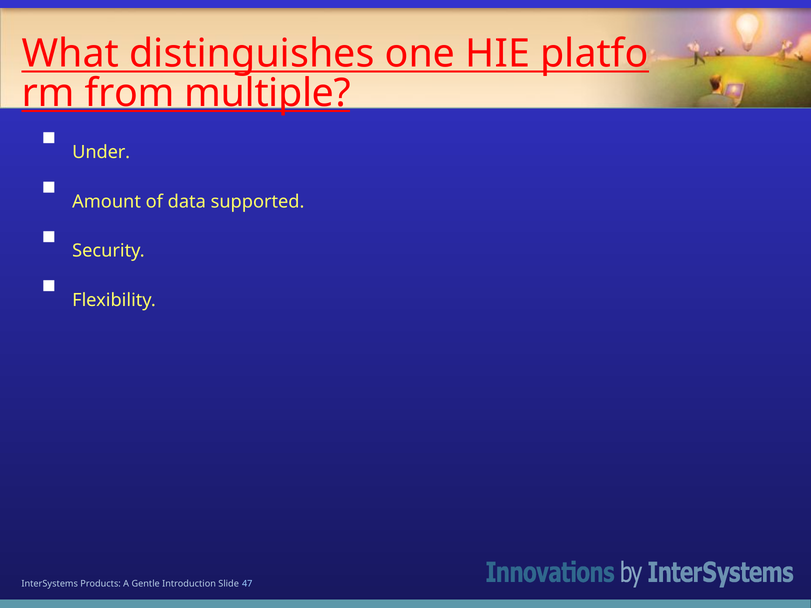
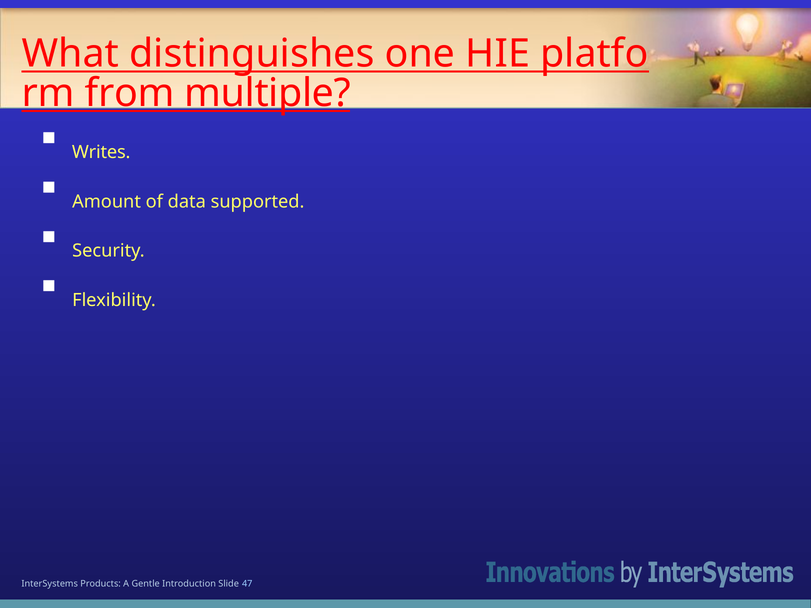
Under: Under -> Writes
